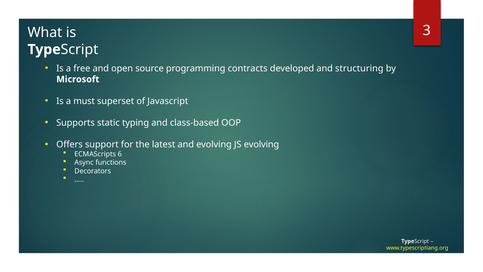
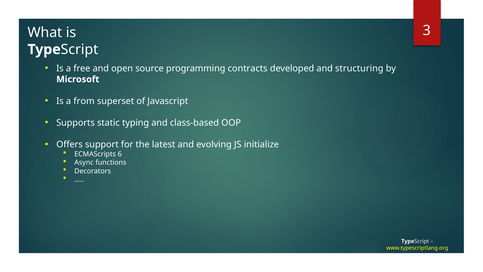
must: must -> from
JS evolving: evolving -> initialize
